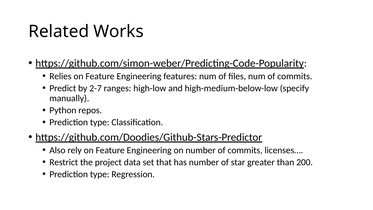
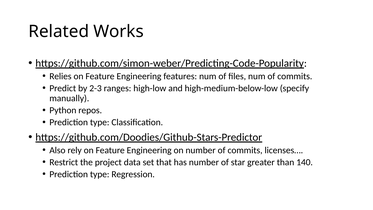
2-7: 2-7 -> 2-3
200: 200 -> 140
